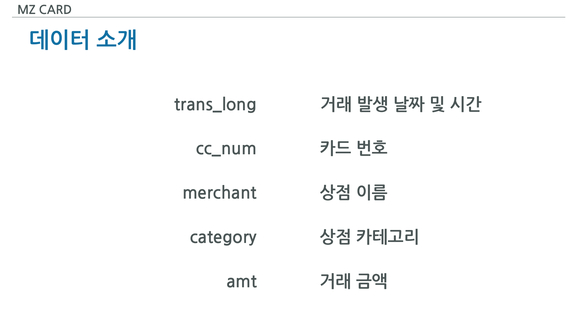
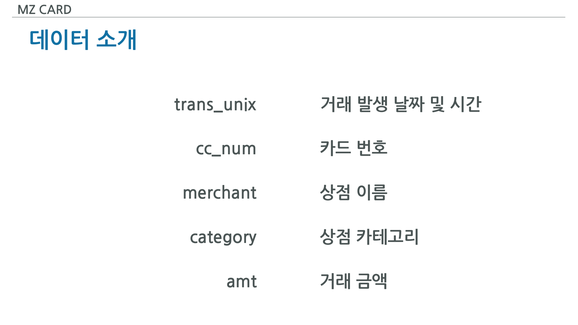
trans_long: trans_long -> trans_unix
